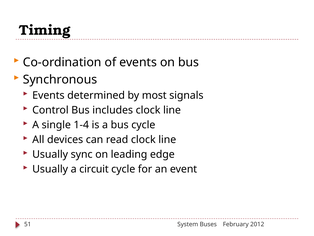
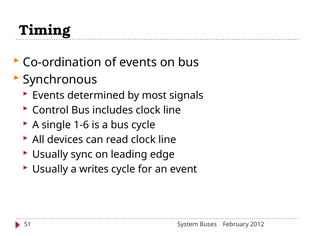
1-4: 1-4 -> 1-6
circuit: circuit -> writes
